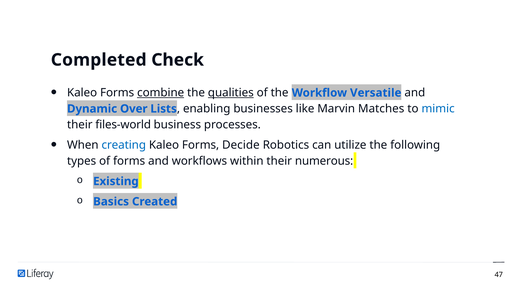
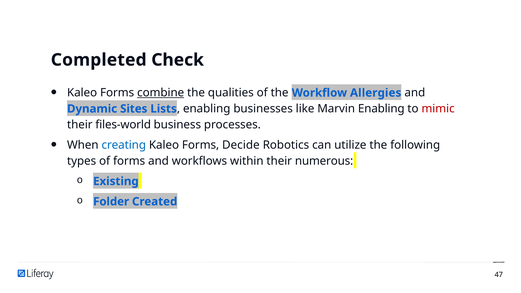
qualities underline: present -> none
Versatile: Versatile -> Allergies
Over: Over -> Sites
Marvin Matches: Matches -> Enabling
mimic colour: blue -> red
Basics: Basics -> Folder
